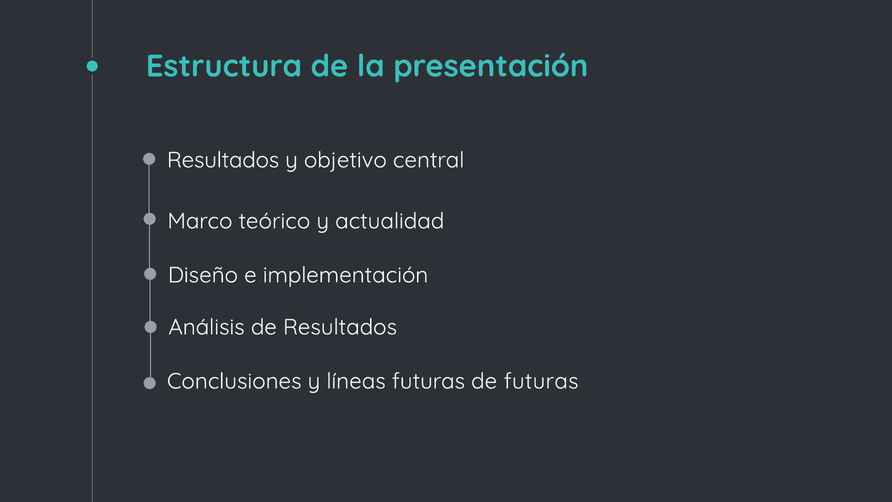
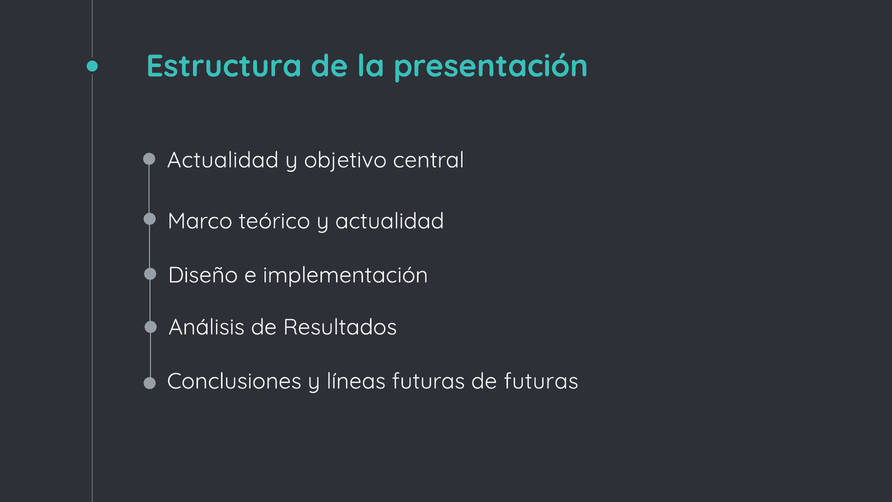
Resultados at (223, 160): Resultados -> Actualidad
